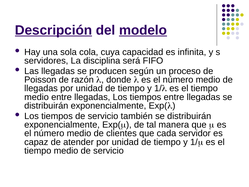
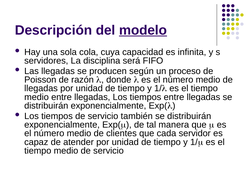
Descripción underline: present -> none
